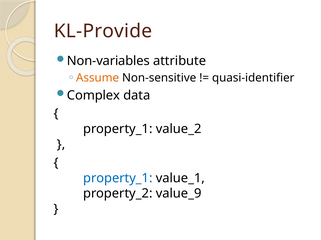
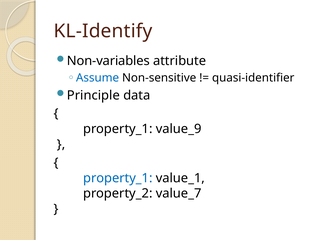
KL-Provide: KL-Provide -> KL-Identify
Assume colour: orange -> blue
Complex: Complex -> Principle
value_2: value_2 -> value_9
value_9: value_9 -> value_7
